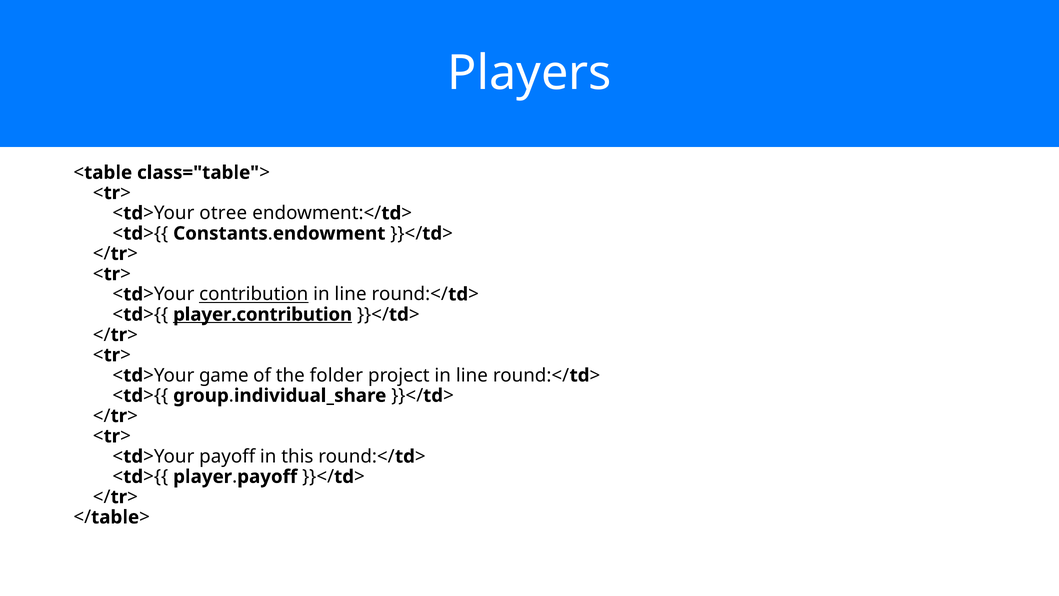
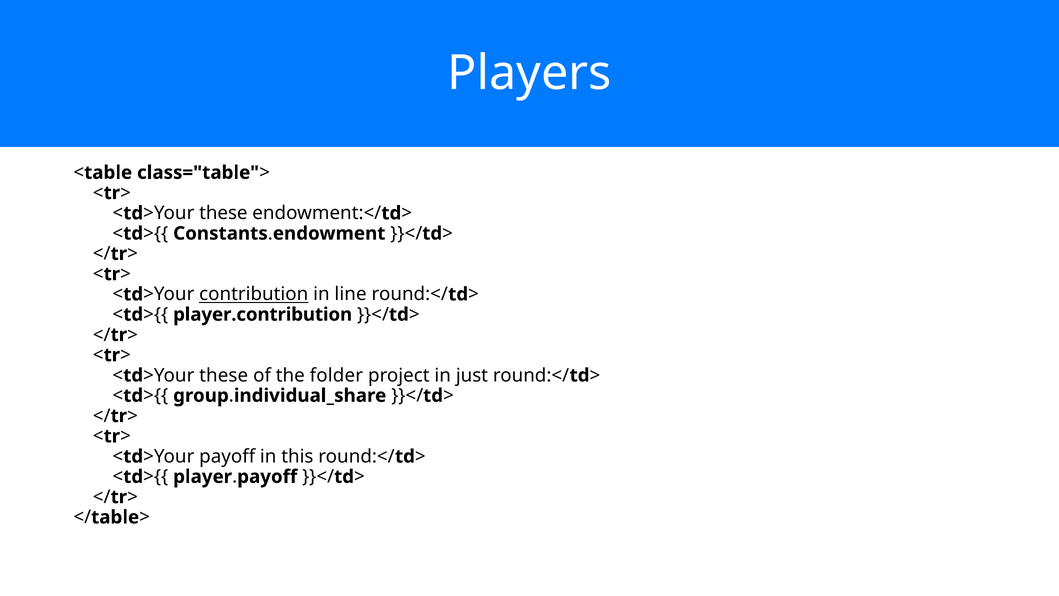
otree at (223, 213): otree -> these
player.contribution underline: present -> none
game at (224, 375): game -> these
project in line: line -> just
